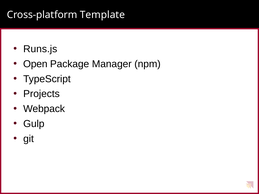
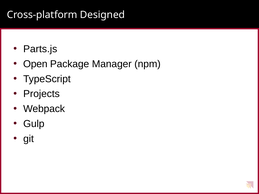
Template: Template -> Designed
Runs.js: Runs.js -> Parts.js
